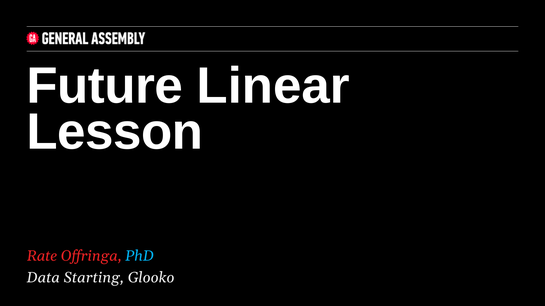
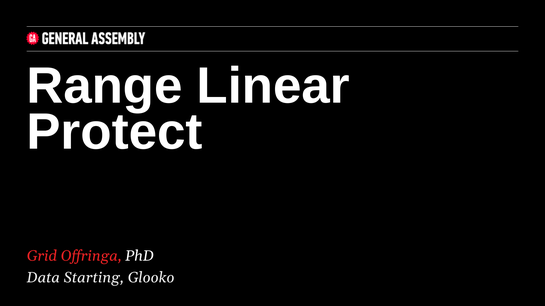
Future: Future -> Range
Lesson: Lesson -> Protect
Rate: Rate -> Grid
PhD colour: light blue -> white
